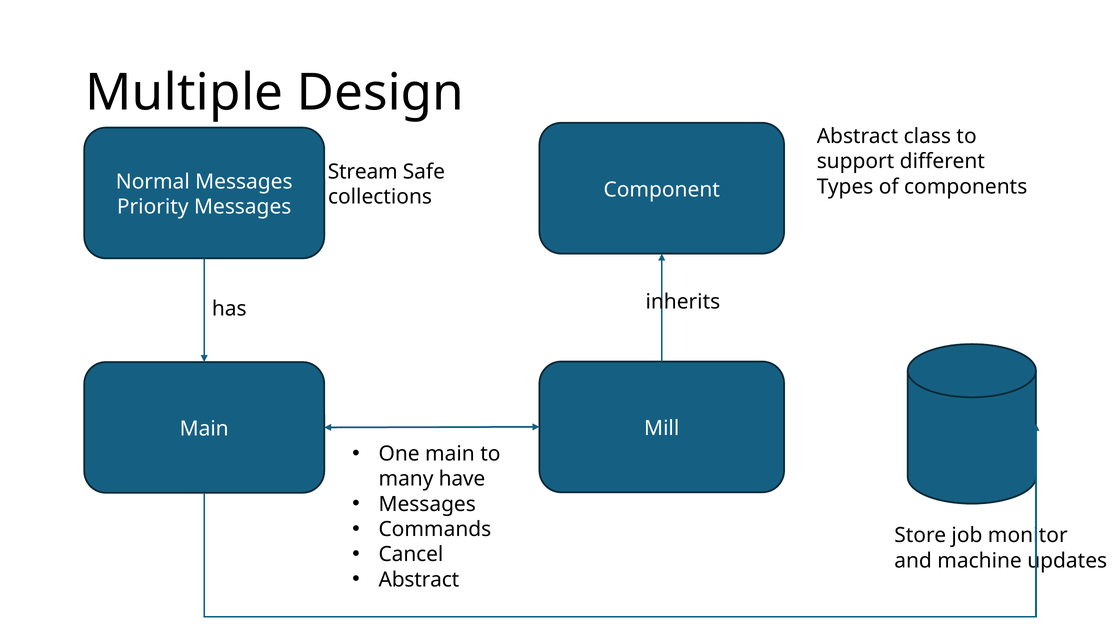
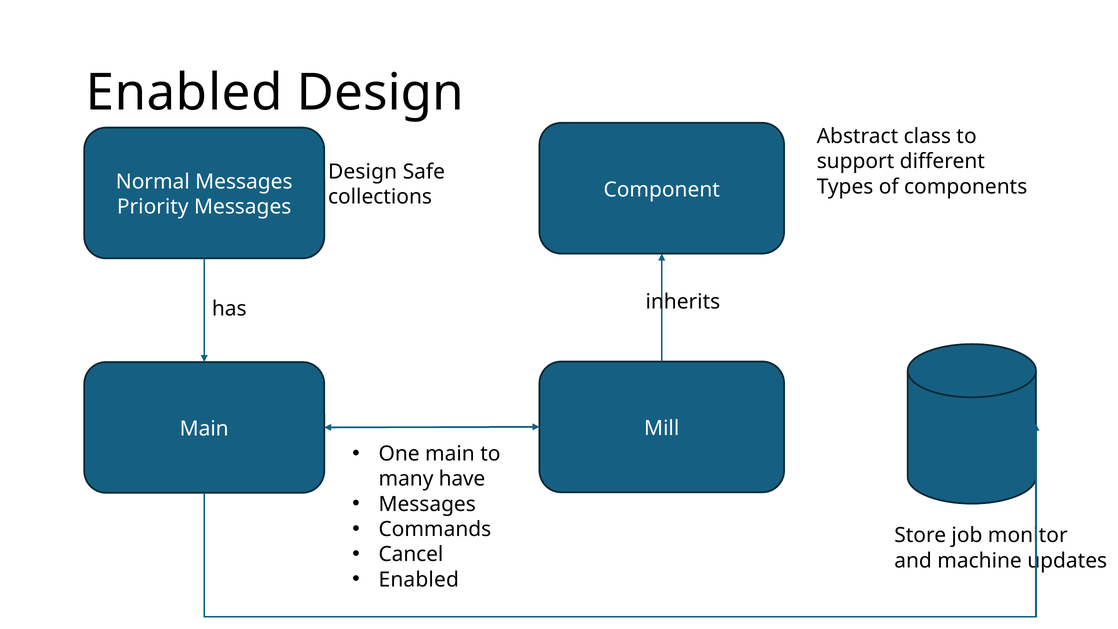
Multiple at (184, 93): Multiple -> Enabled
Stream at (363, 172): Stream -> Design
Abstract at (419, 580): Abstract -> Enabled
